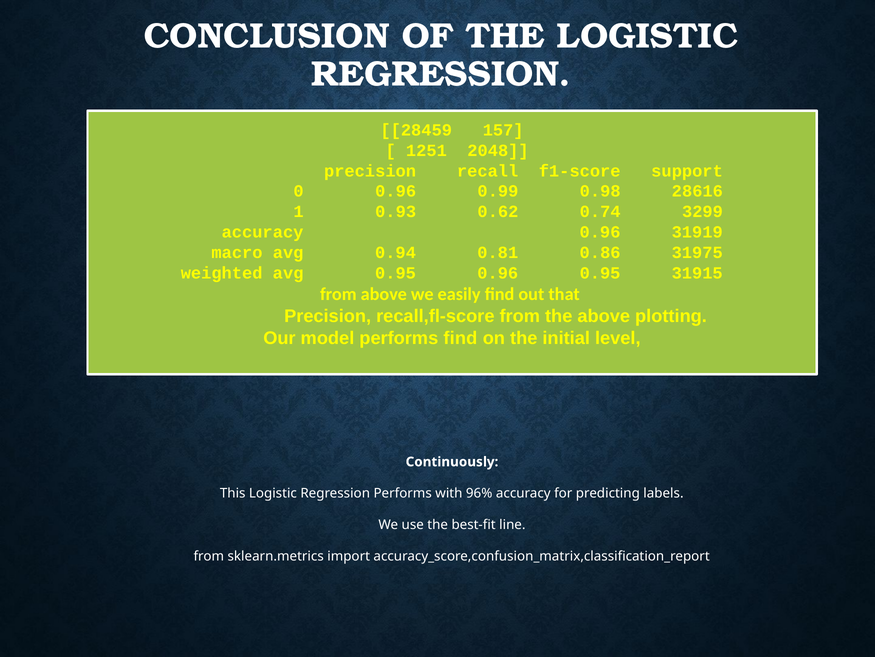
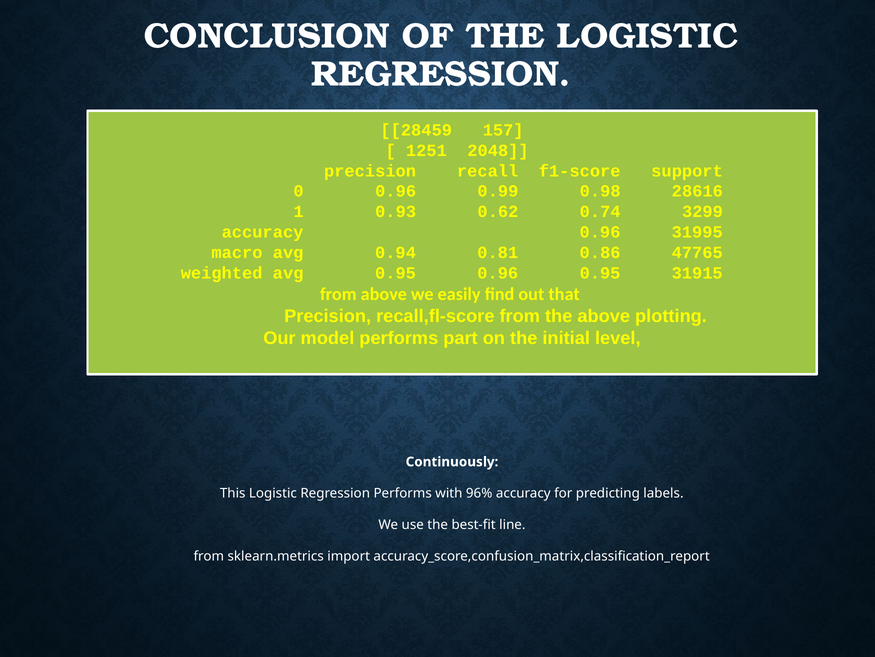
31919: 31919 -> 31995
31975: 31975 -> 47765
performs find: find -> part
